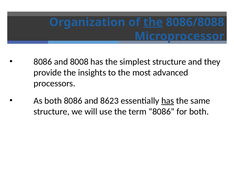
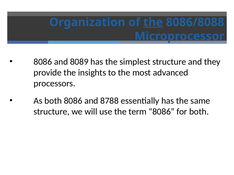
8008: 8008 -> 8089
8623: 8623 -> 8788
has at (168, 101) underline: present -> none
